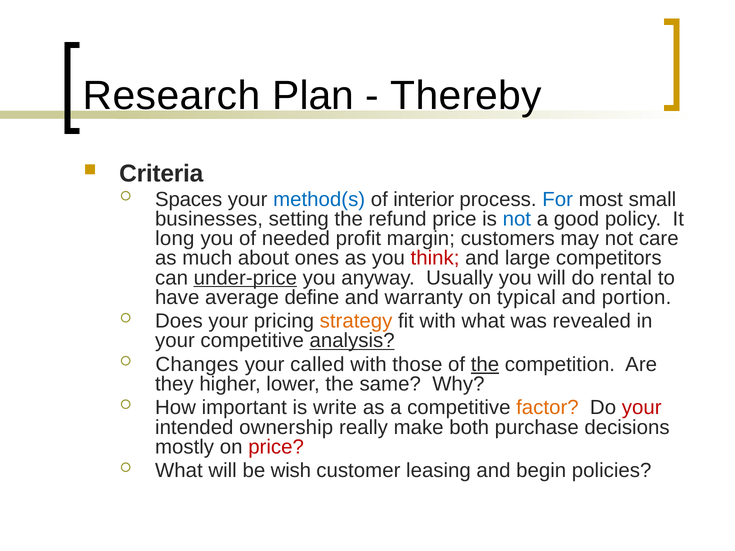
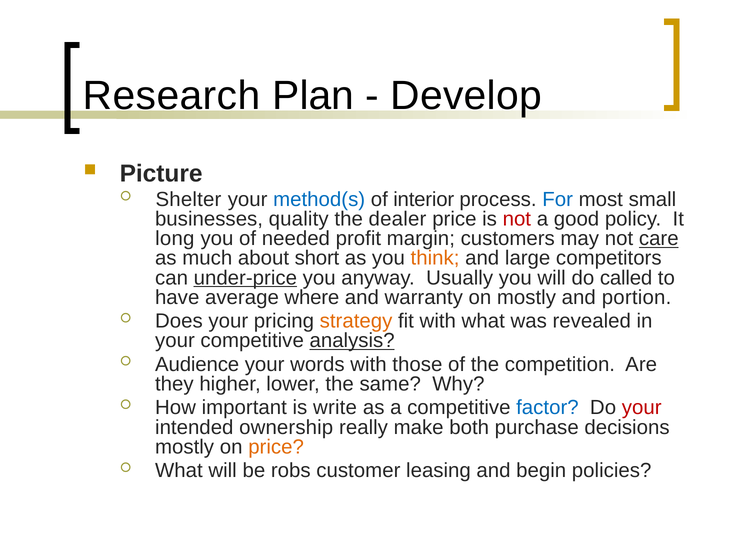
Thereby: Thereby -> Develop
Criteria: Criteria -> Picture
Spaces: Spaces -> Shelter
setting: setting -> quality
refund: refund -> dealer
not at (517, 219) colour: blue -> red
care underline: none -> present
ones: ones -> short
think colour: red -> orange
rental: rental -> called
define: define -> where
on typical: typical -> mostly
Changes: Changes -> Audience
called: called -> words
the at (485, 365) underline: present -> none
factor colour: orange -> blue
price at (276, 447) colour: red -> orange
wish: wish -> robs
